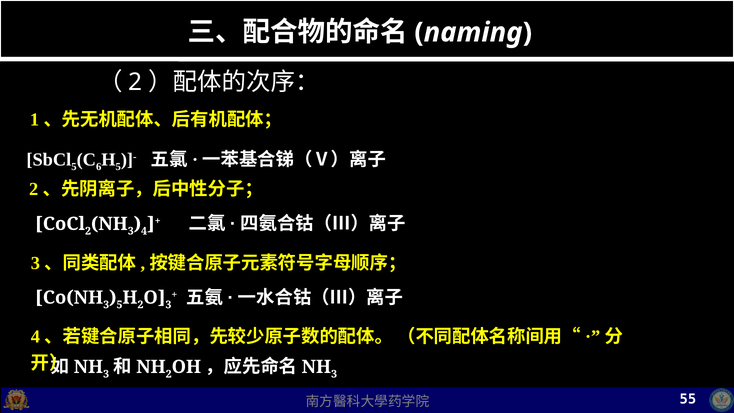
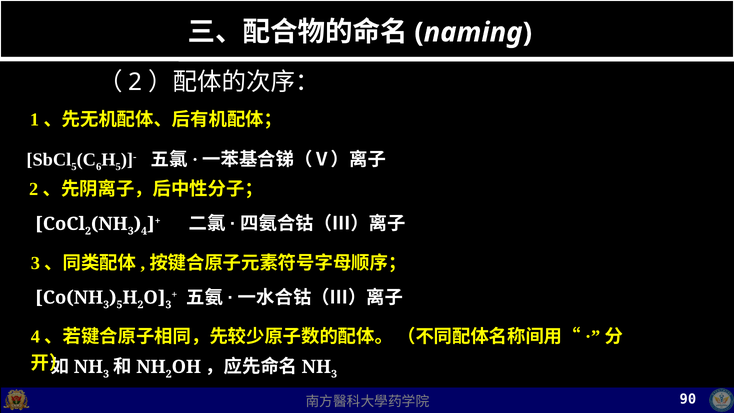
55: 55 -> 90
